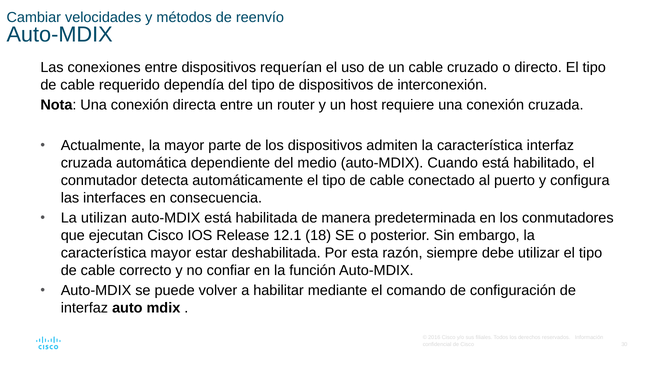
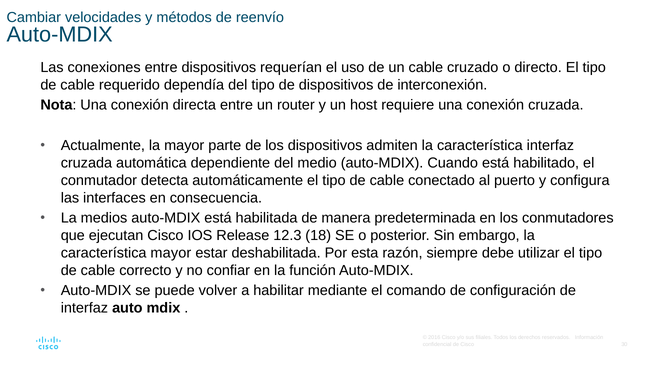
utilizan: utilizan -> medios
12.1: 12.1 -> 12.3
